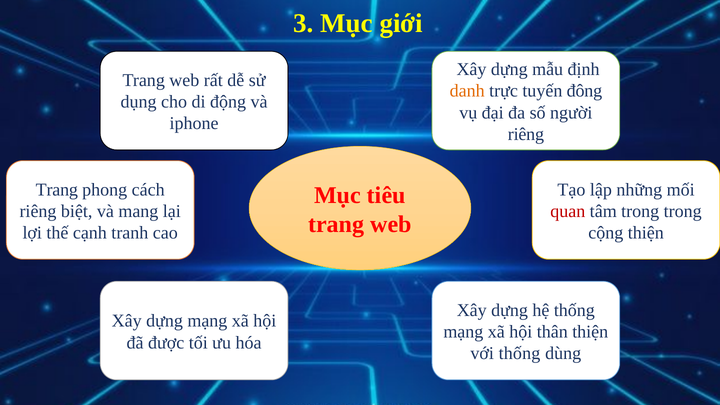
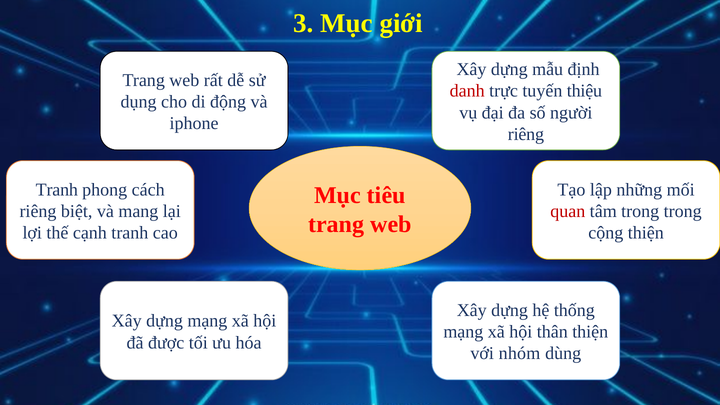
danh colour: orange -> red
đông: đông -> thiệu
Trang at (57, 190): Trang -> Tranh
với thống: thống -> nhóm
